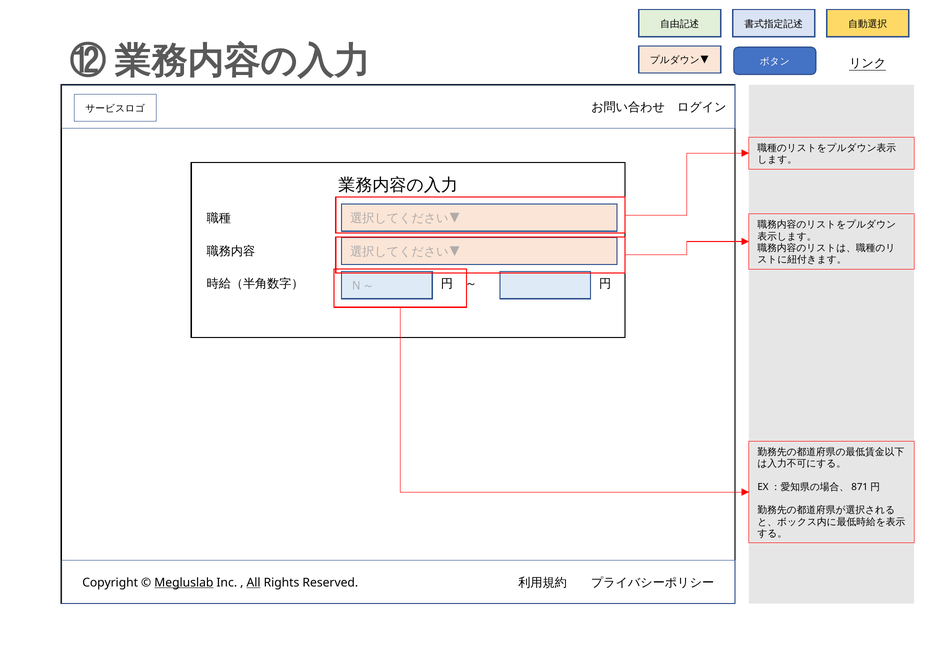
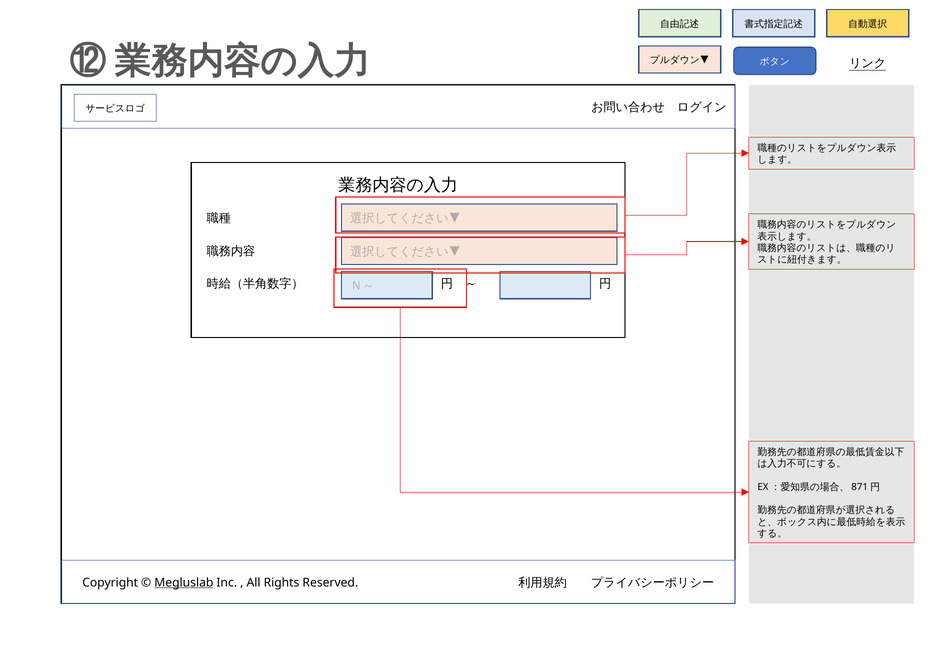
All underline: present -> none
